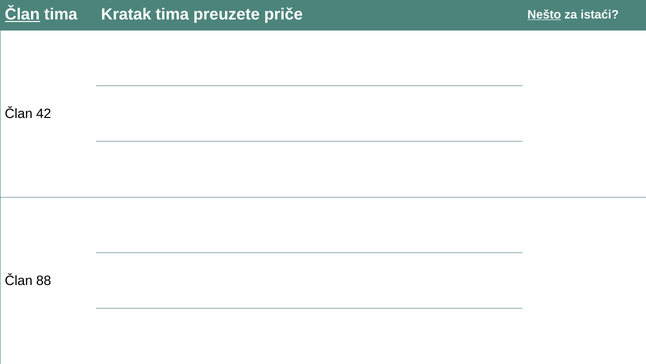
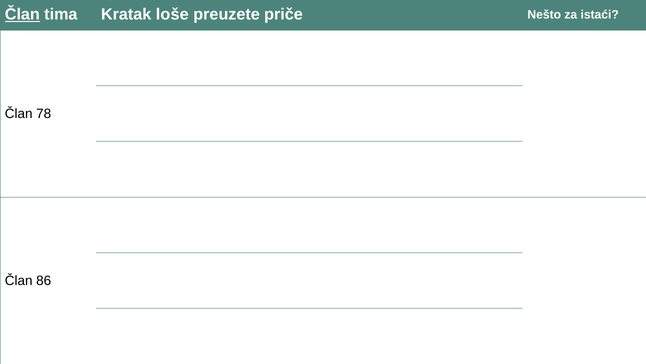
Kratak tima: tima -> loše
Nešto underline: present -> none
42: 42 -> 78
88: 88 -> 86
